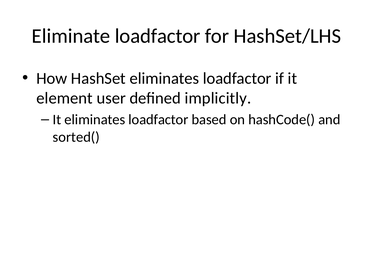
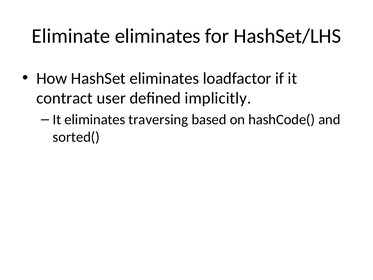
Eliminate loadfactor: loadfactor -> eliminates
element: element -> contract
It eliminates loadfactor: loadfactor -> traversing
